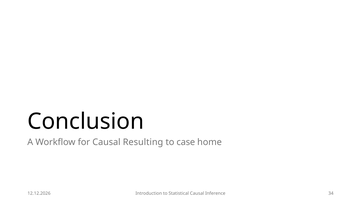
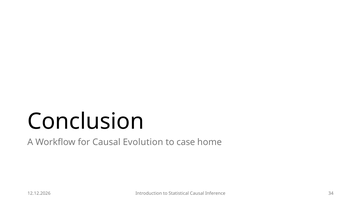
Resulting: Resulting -> Evolution
